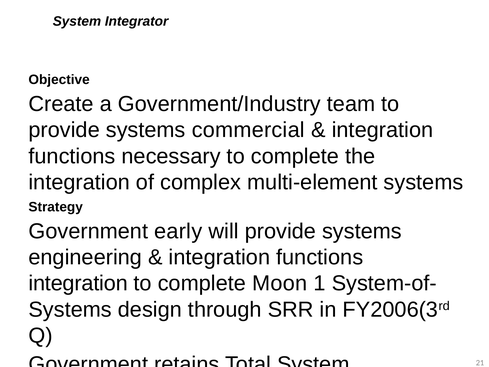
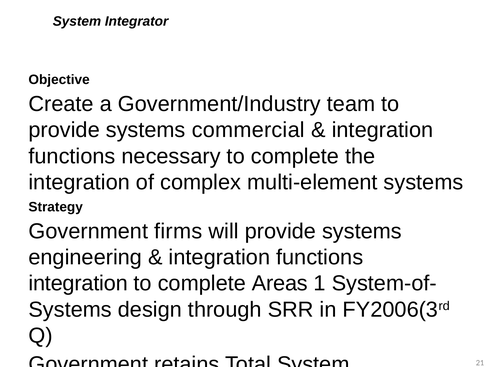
early: early -> firms
Moon: Moon -> Areas
